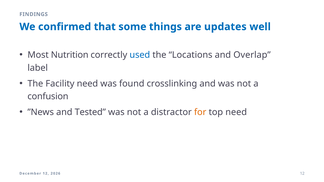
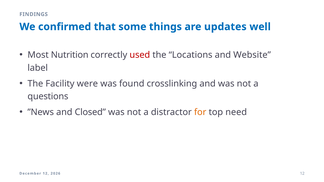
used colour: blue -> red
Overlap: Overlap -> Website
Facility need: need -> were
confusion: confusion -> questions
Tested: Tested -> Closed
